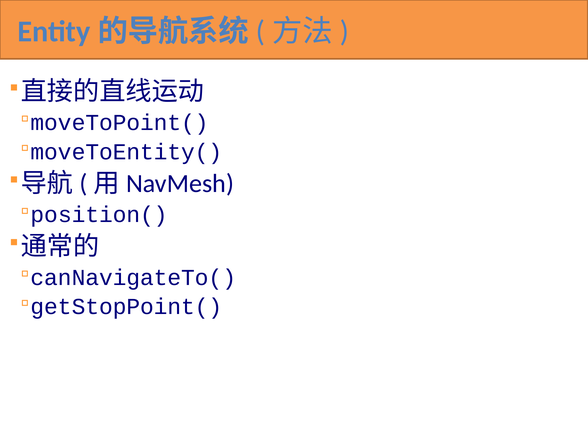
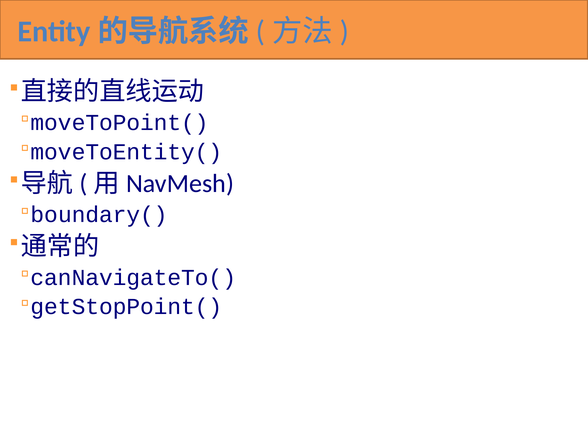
position(: position( -> boundary(
